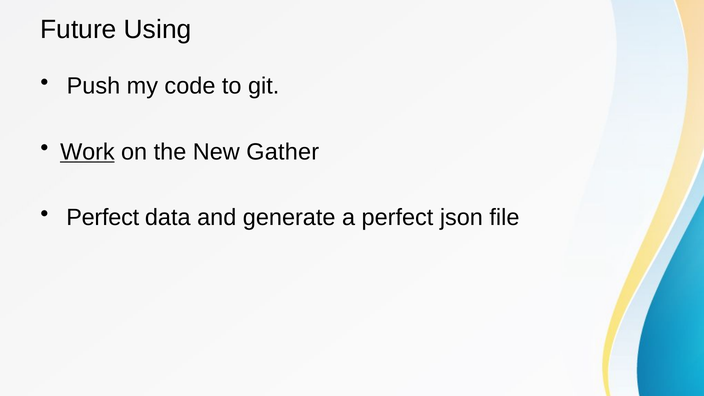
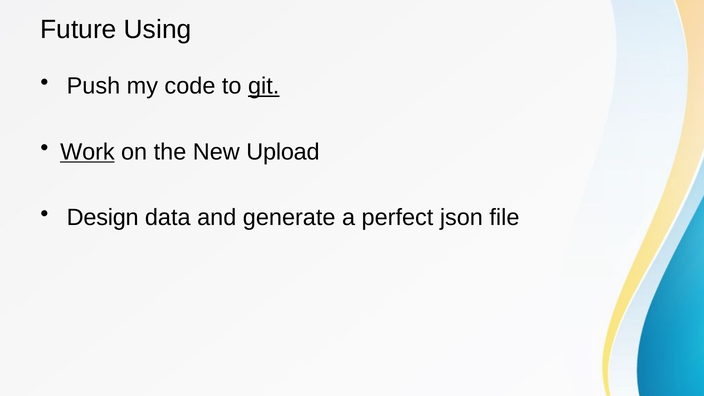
git underline: none -> present
Gather: Gather -> Upload
Perfect at (103, 218): Perfect -> Design
